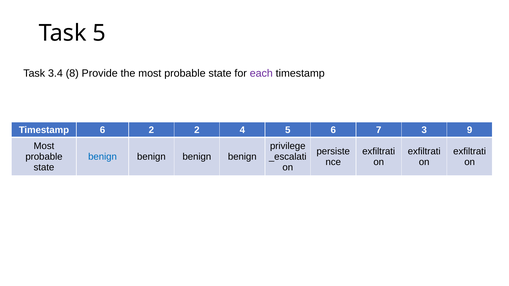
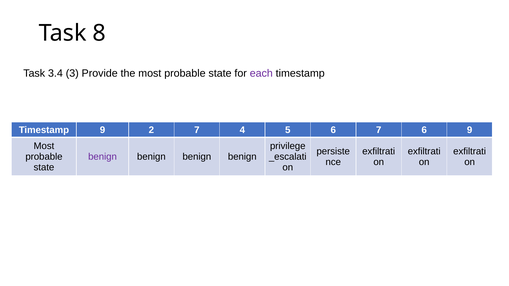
Task 5: 5 -> 8
8: 8 -> 3
Timestamp 6: 6 -> 9
2 2: 2 -> 7
7 3: 3 -> 6
benign at (103, 157) colour: blue -> purple
